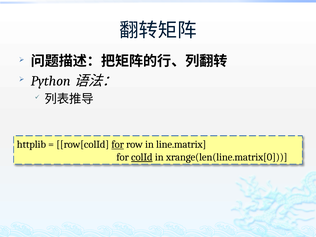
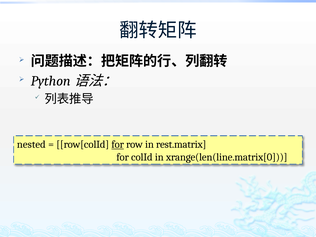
httplib: httplib -> nested
line.matrix: line.matrix -> rest.matrix
colId underline: present -> none
